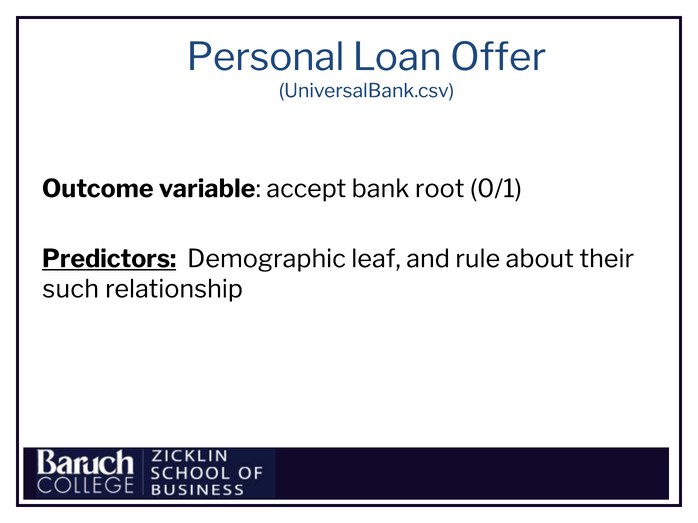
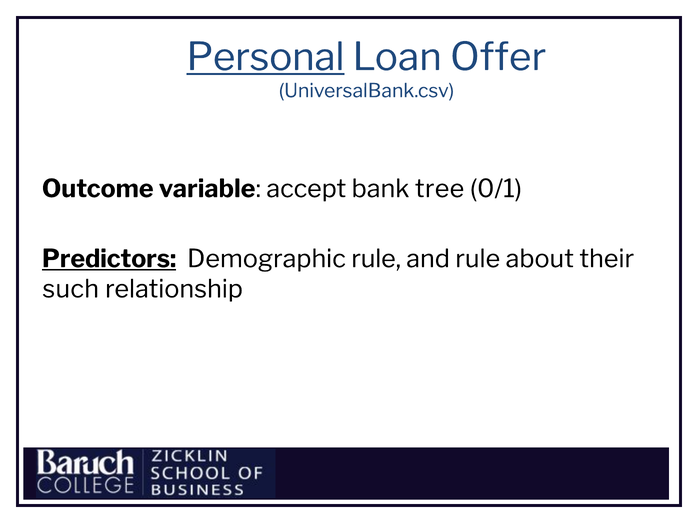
Personal underline: none -> present
root: root -> tree
Demographic leaf: leaf -> rule
